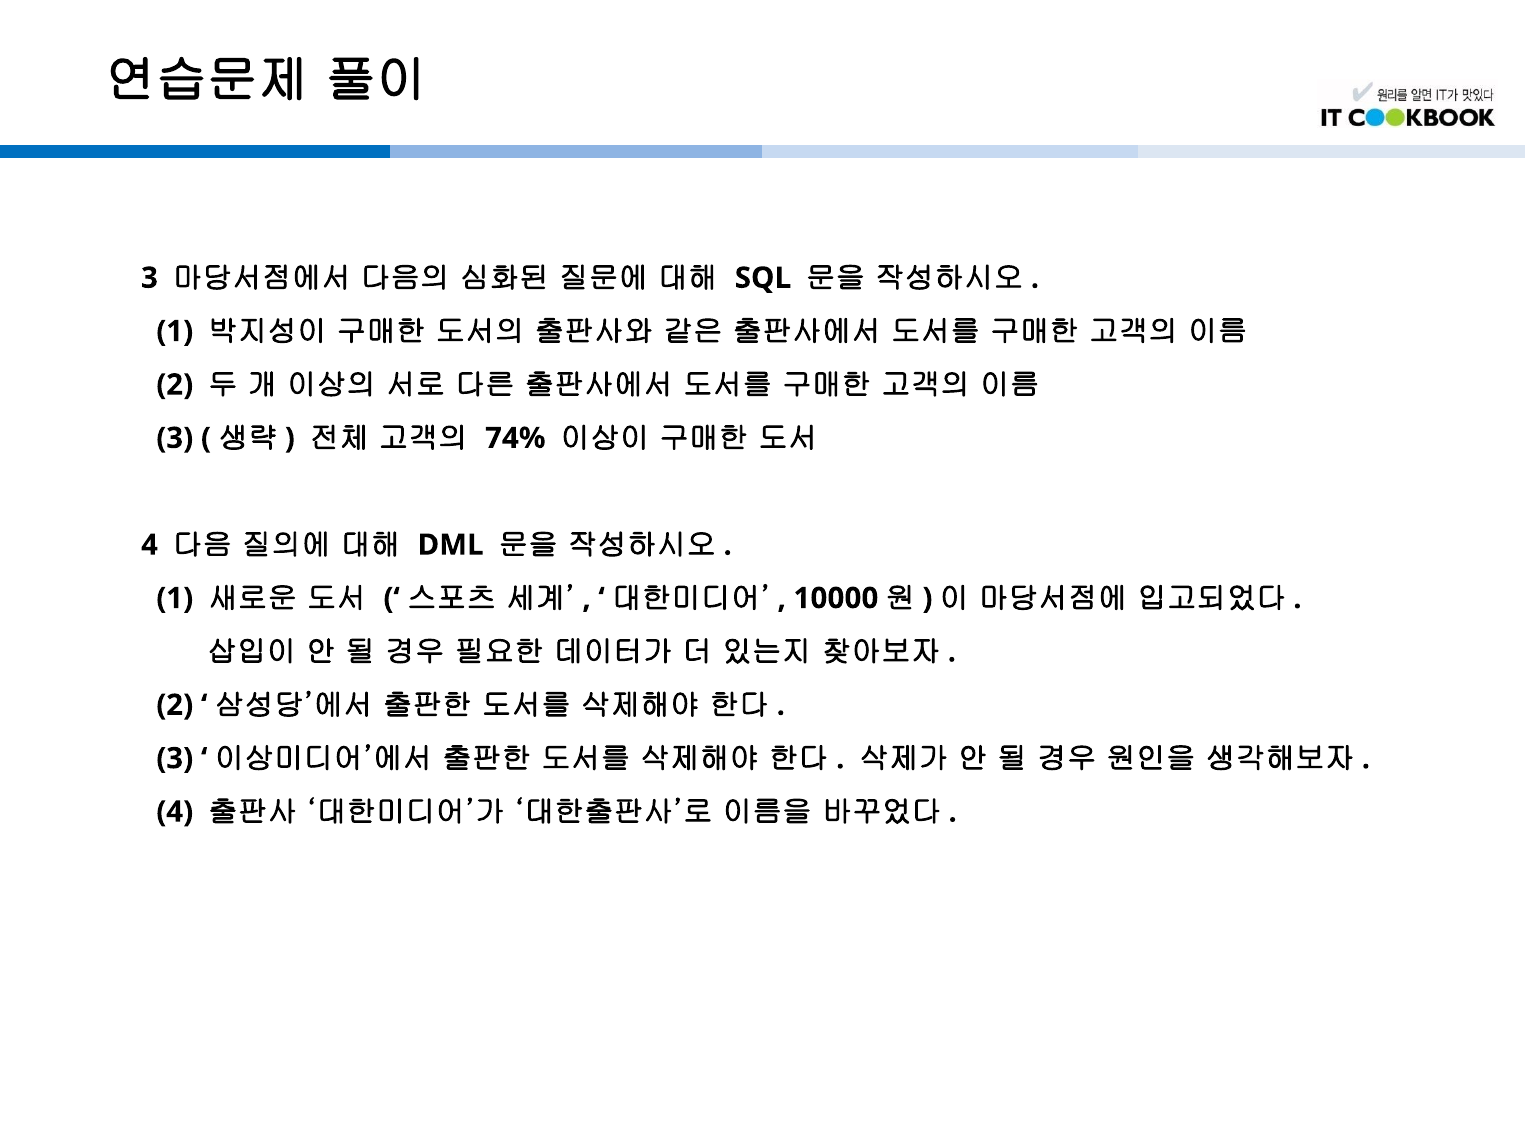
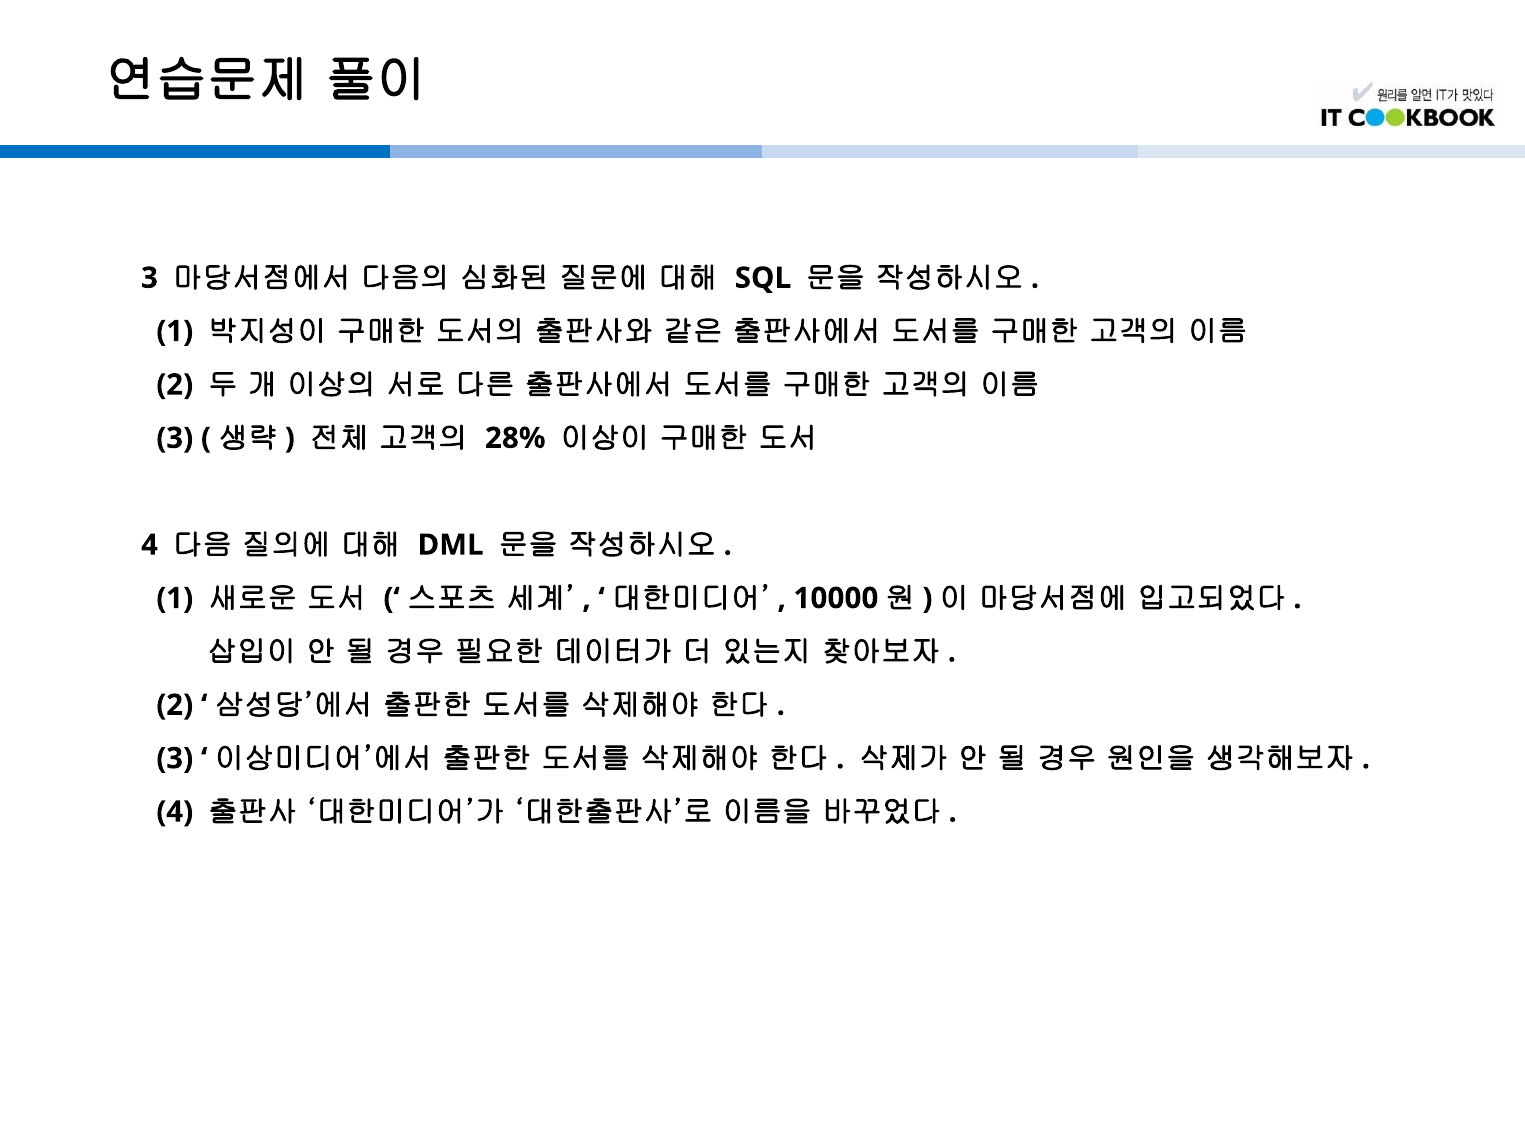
74%: 74% -> 28%
